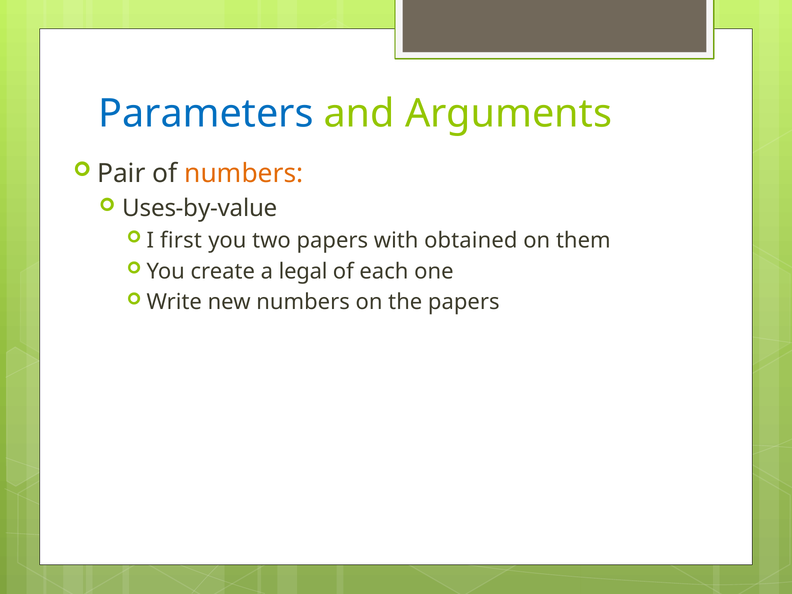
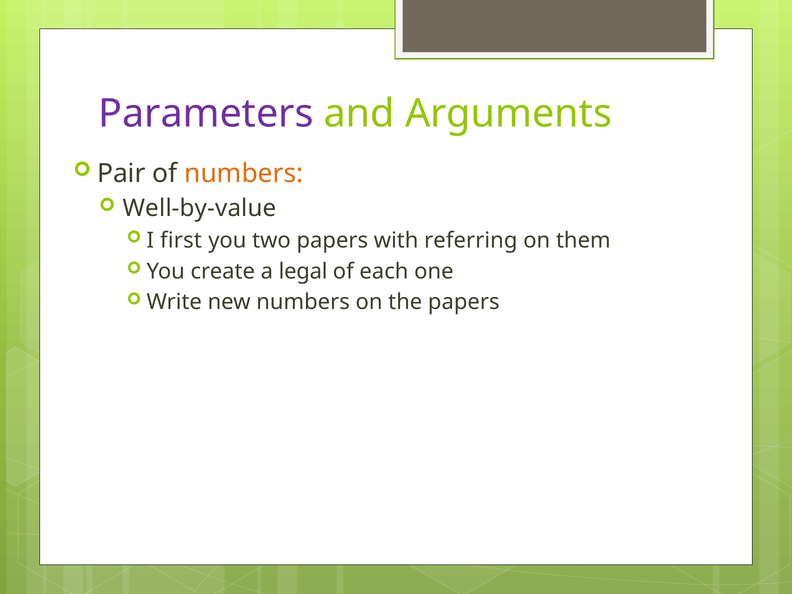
Parameters colour: blue -> purple
Uses-by-value: Uses-by-value -> Well-by-value
obtained: obtained -> referring
